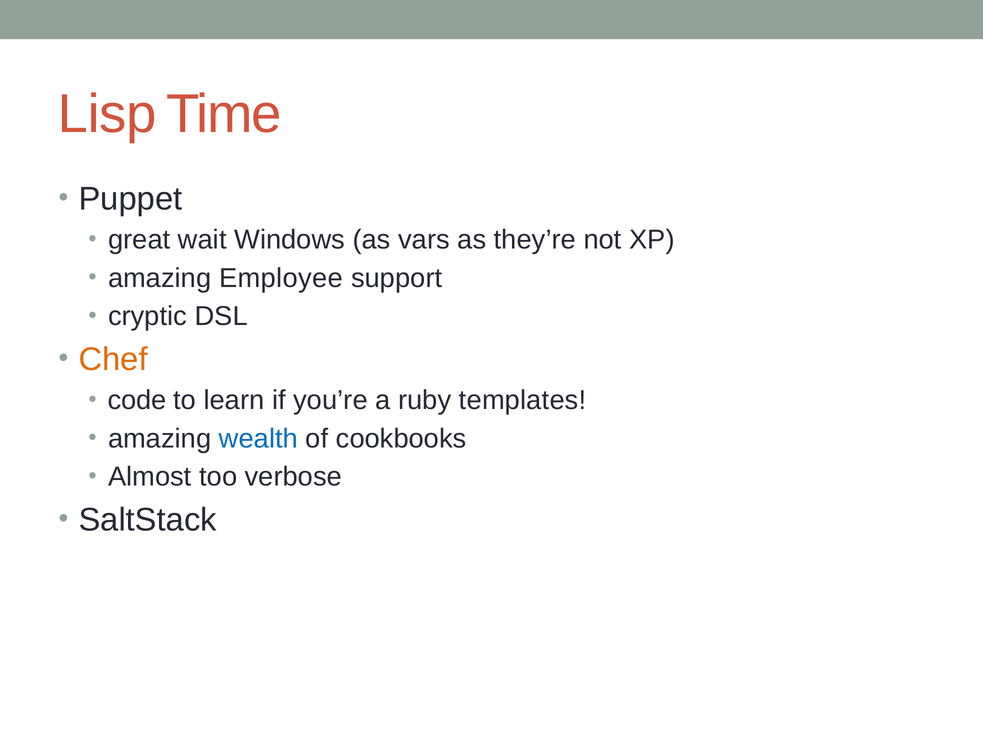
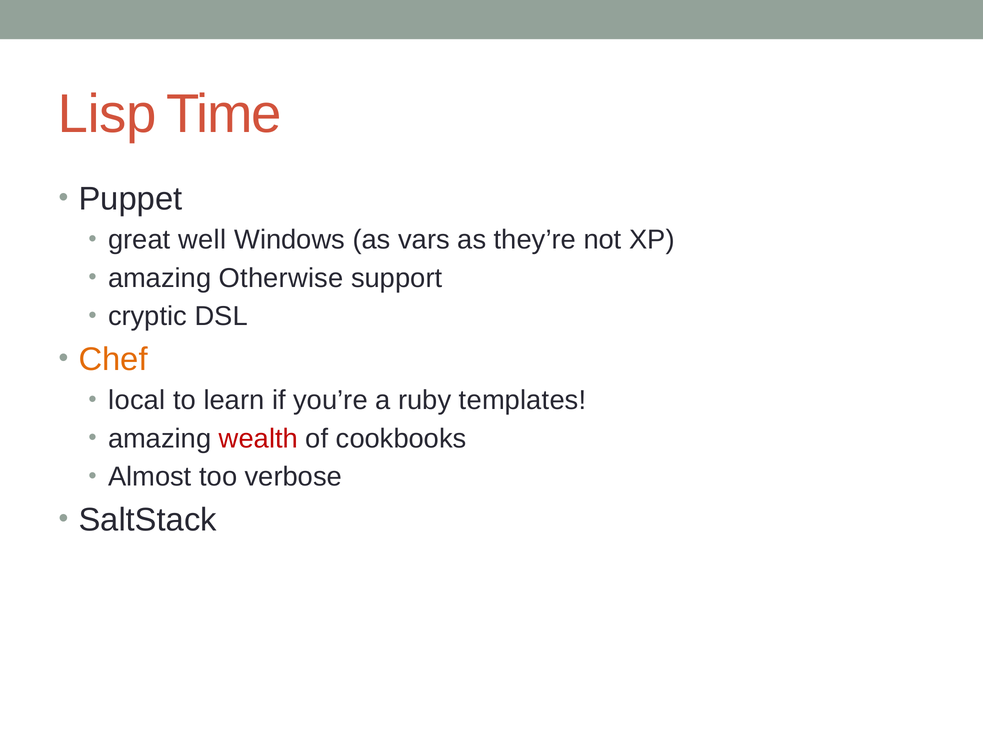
wait: wait -> well
Employee: Employee -> Otherwise
code: code -> local
wealth colour: blue -> red
